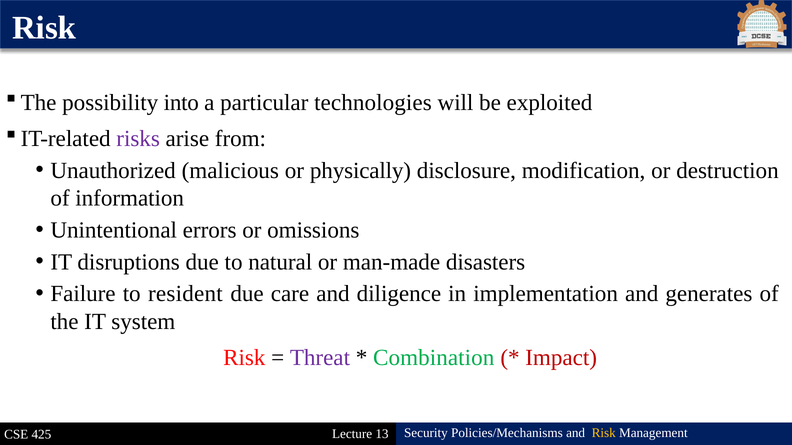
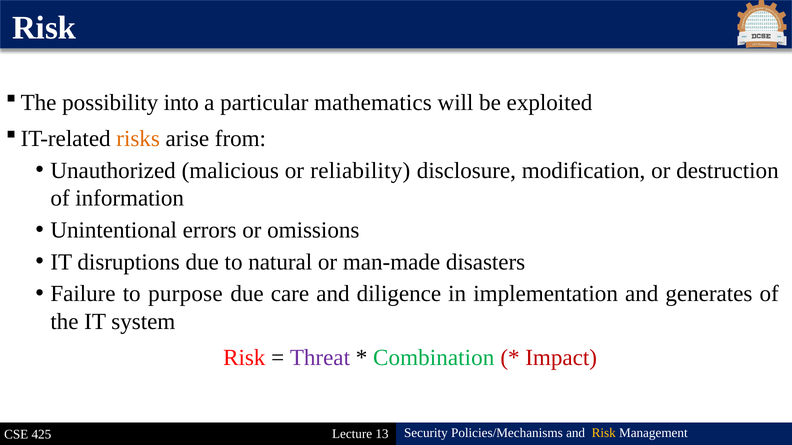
technologies: technologies -> mathematics
risks colour: purple -> orange
physically: physically -> reliability
resident: resident -> purpose
